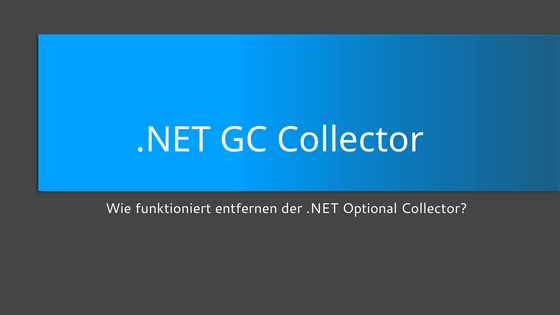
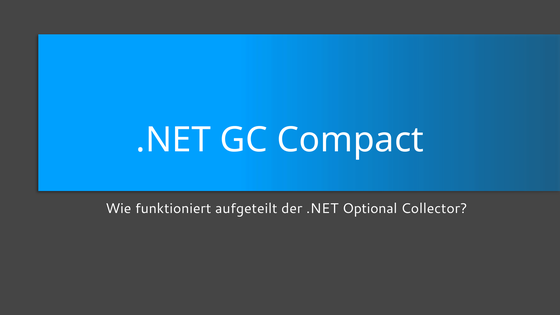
GC Collector: Collector -> Compact
entfernen: entfernen -> aufgeteilt
